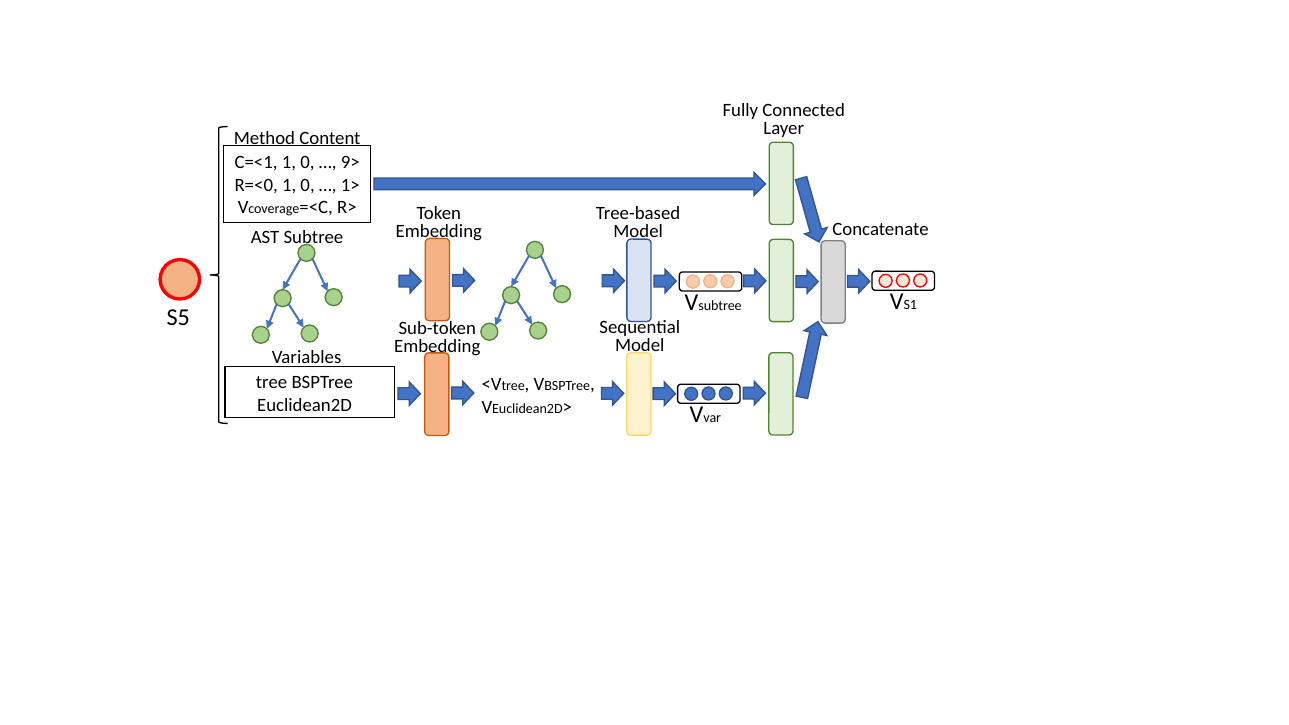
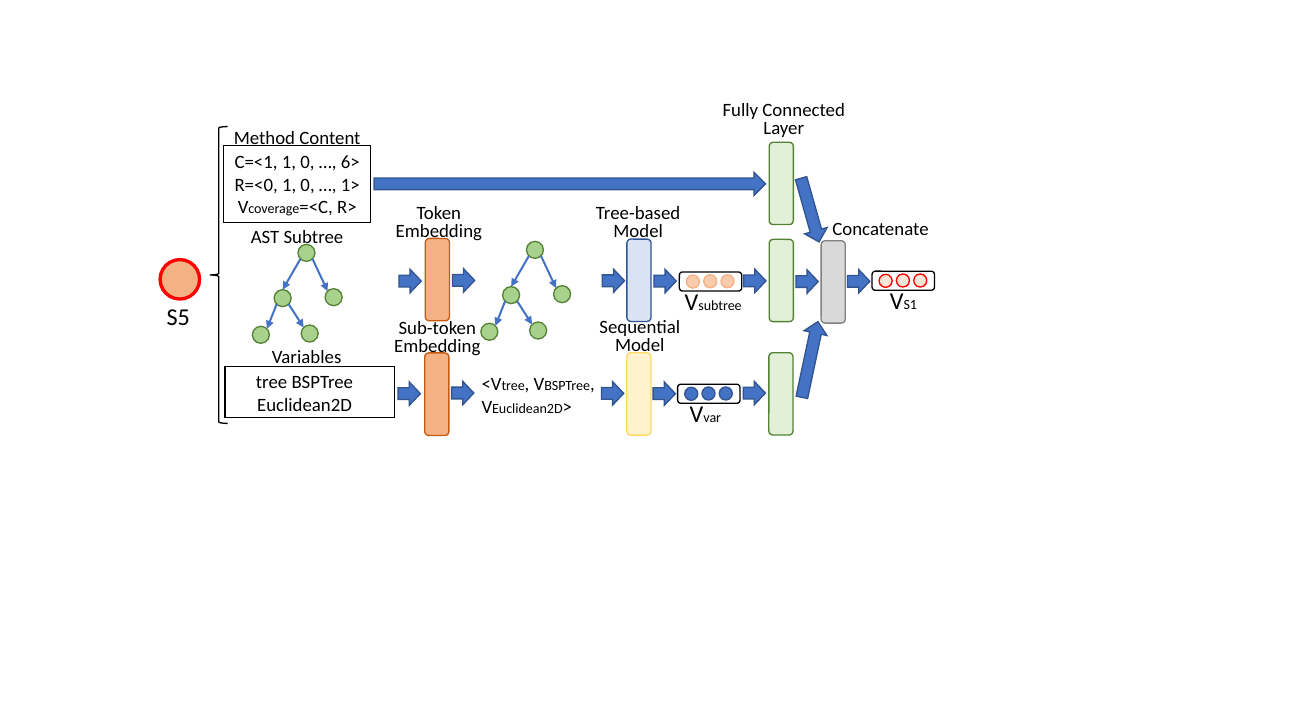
9>: 9> -> 6>
